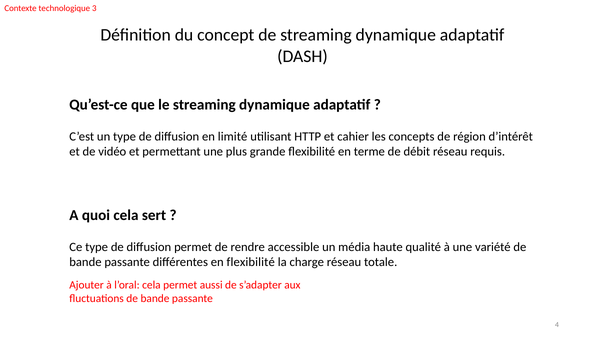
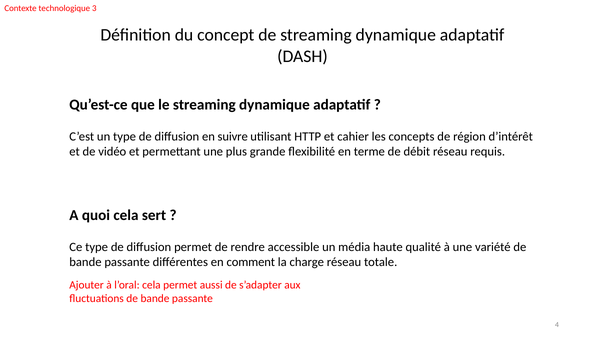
limité: limité -> suivre
en flexibilité: flexibilité -> comment
